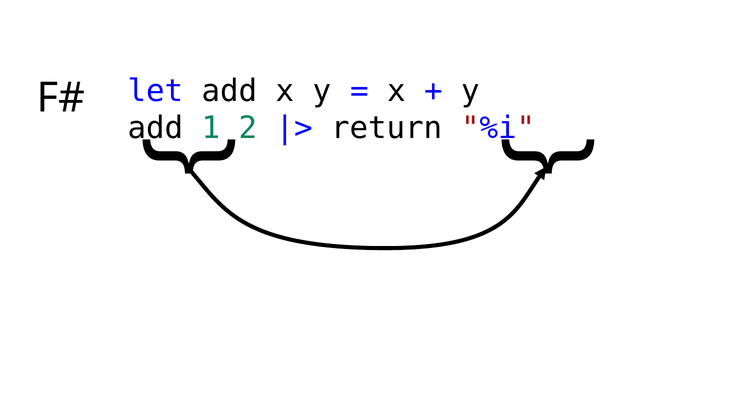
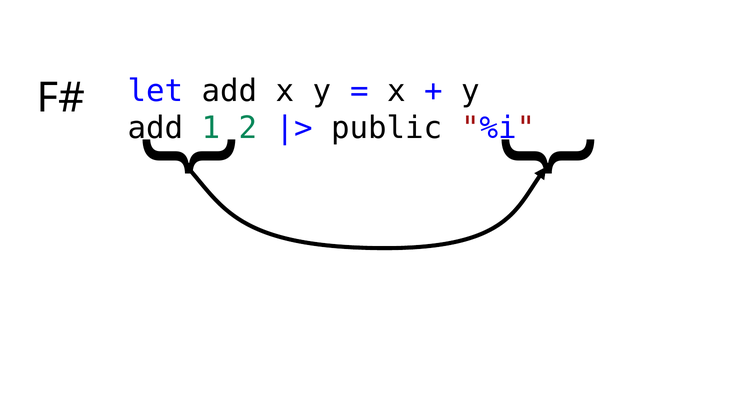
return: return -> public
